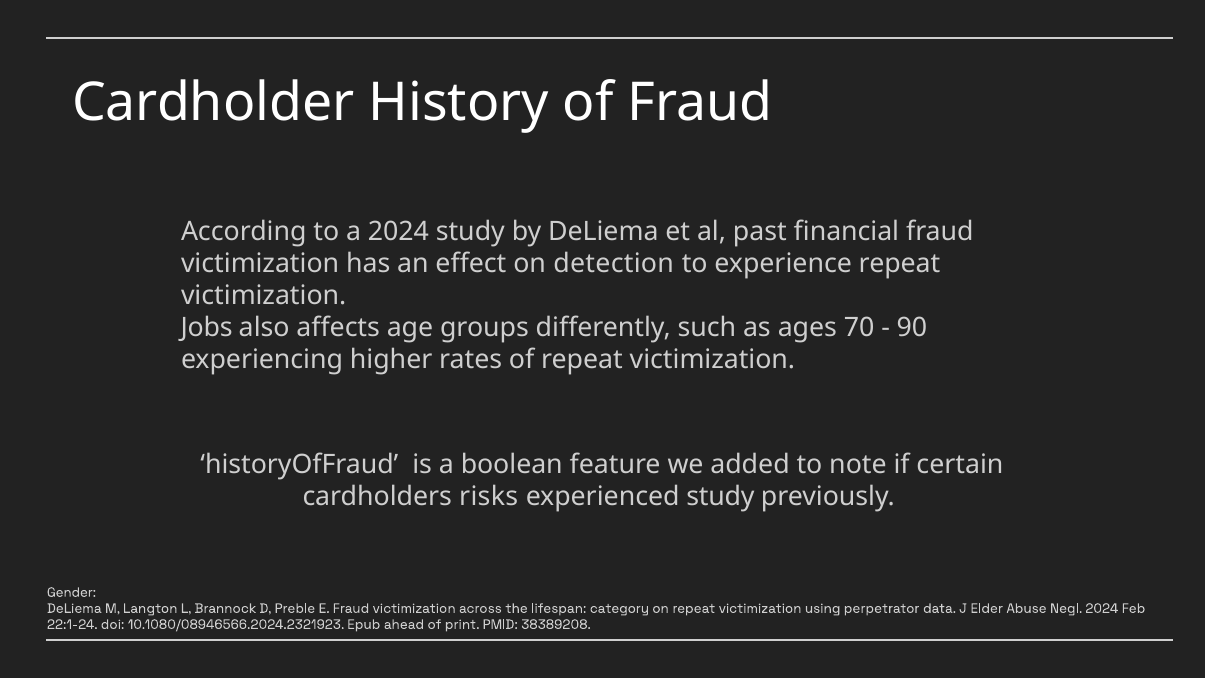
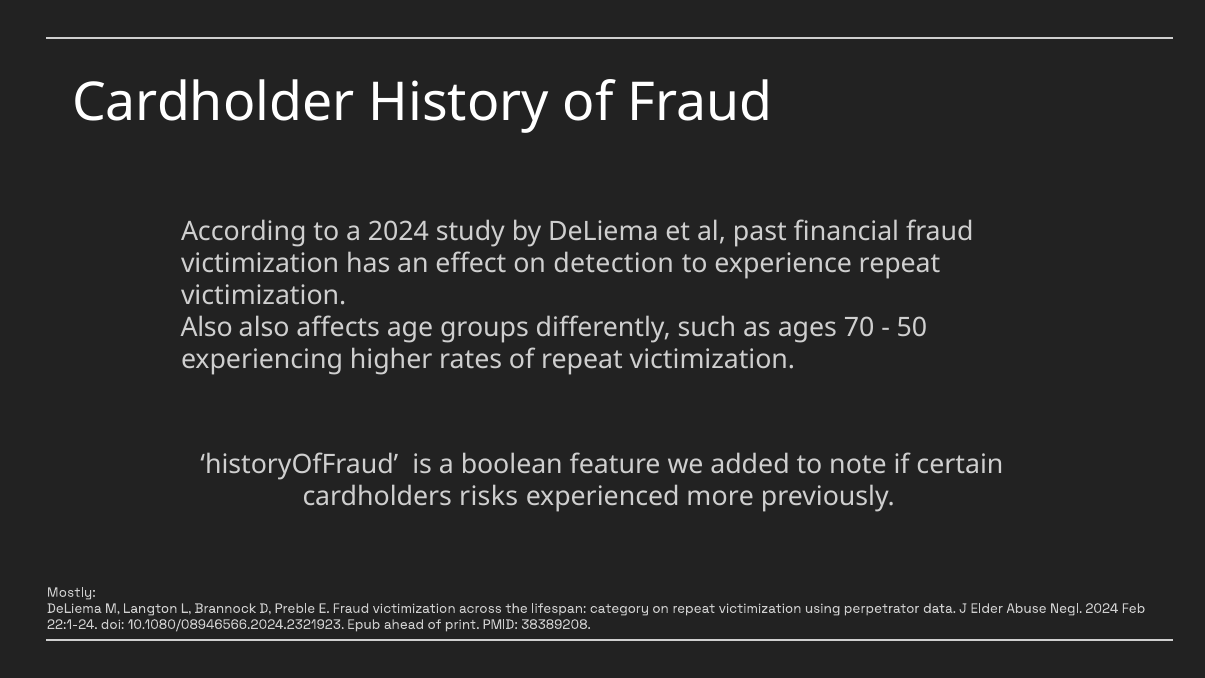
Jobs at (207, 327): Jobs -> Also
90: 90 -> 50
experienced study: study -> more
Gender: Gender -> Mostly
